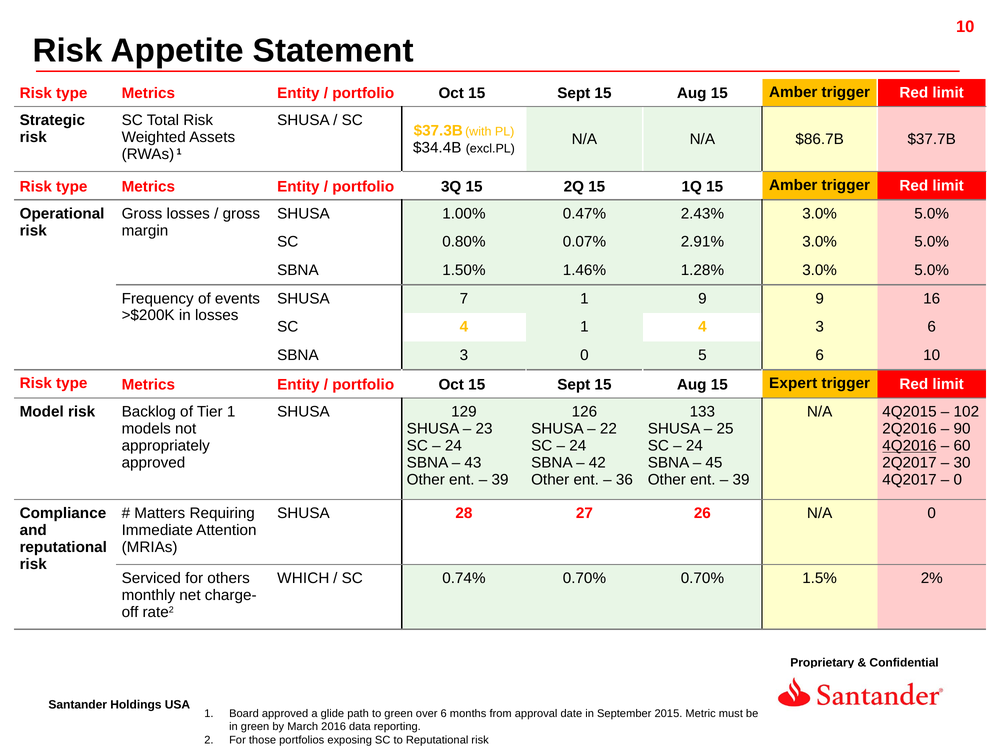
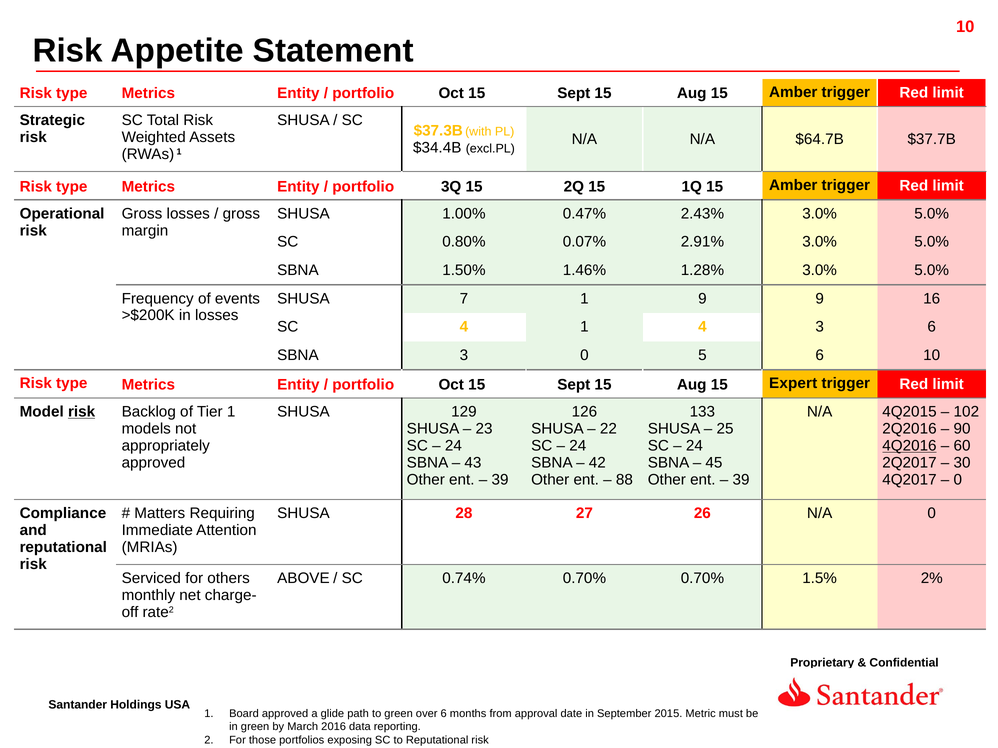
$86.7B: $86.7B -> $64.7B
risk at (82, 412) underline: none -> present
36: 36 -> 88
WHICH: WHICH -> ABOVE
